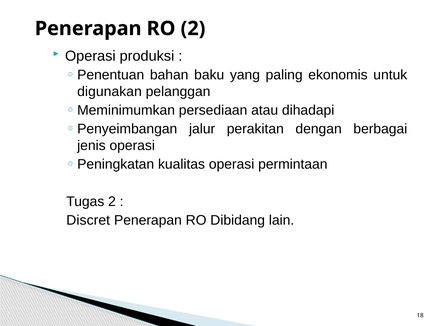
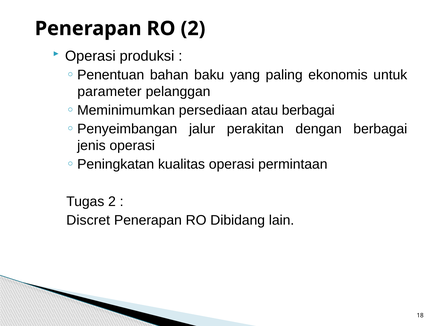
digunakan: digunakan -> parameter
atau dihadapi: dihadapi -> berbagai
